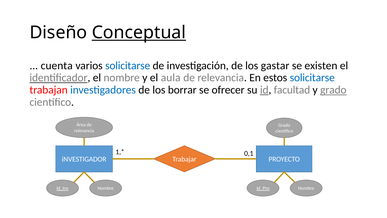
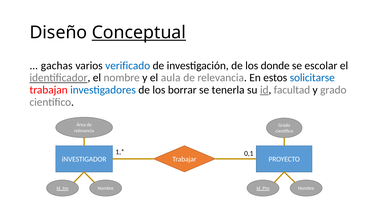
cuenta: cuenta -> gachas
varios solicitarse: solicitarse -> verificado
gastar: gastar -> donde
existen: existen -> escolar
ofrecer: ofrecer -> tenerla
grado at (333, 90) underline: present -> none
